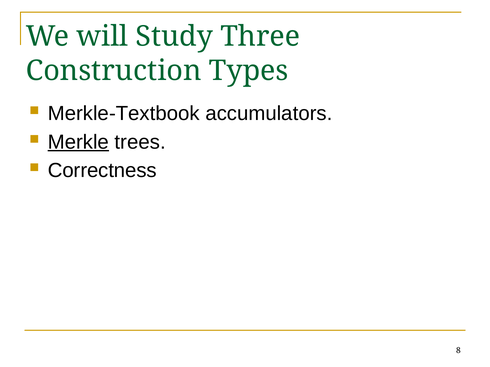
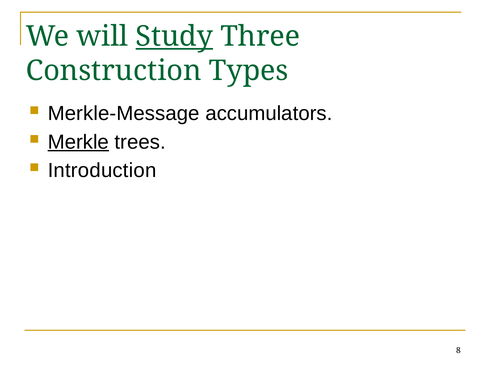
Study underline: none -> present
Merkle-Textbook: Merkle-Textbook -> Merkle-Message
Correctness: Correctness -> Introduction
